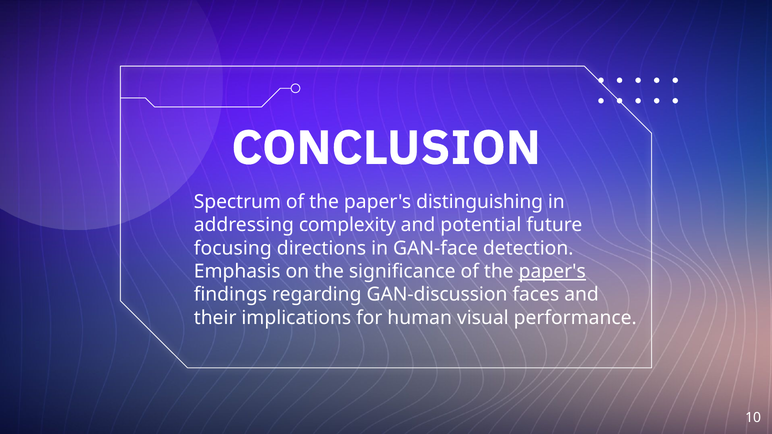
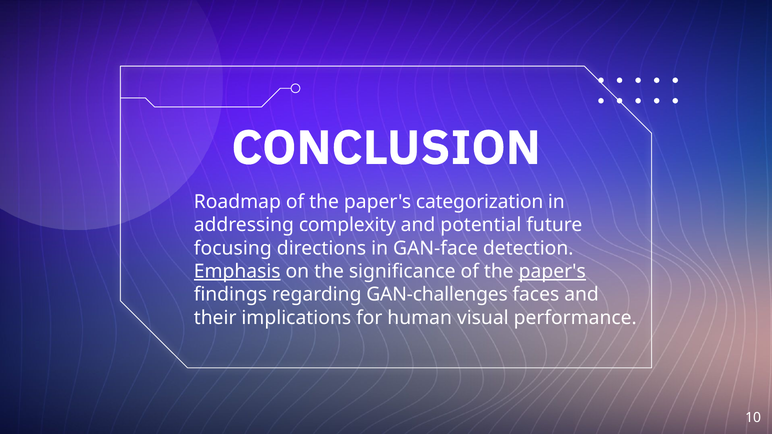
Spectrum: Spectrum -> Roadmap
distinguishing: distinguishing -> categorization
Emphasis underline: none -> present
GAN-discussion: GAN-discussion -> GAN-challenges
